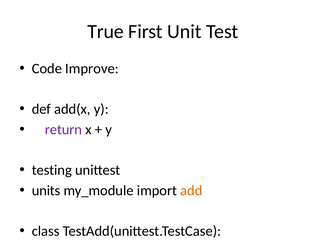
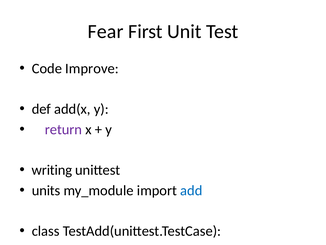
True: True -> Fear
testing: testing -> writing
add colour: orange -> blue
